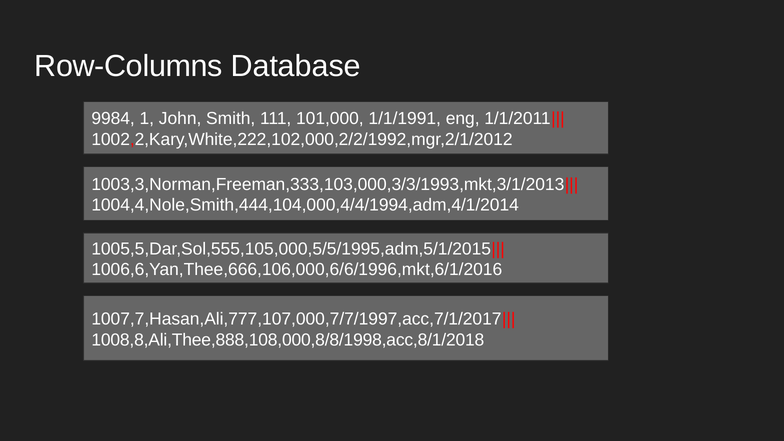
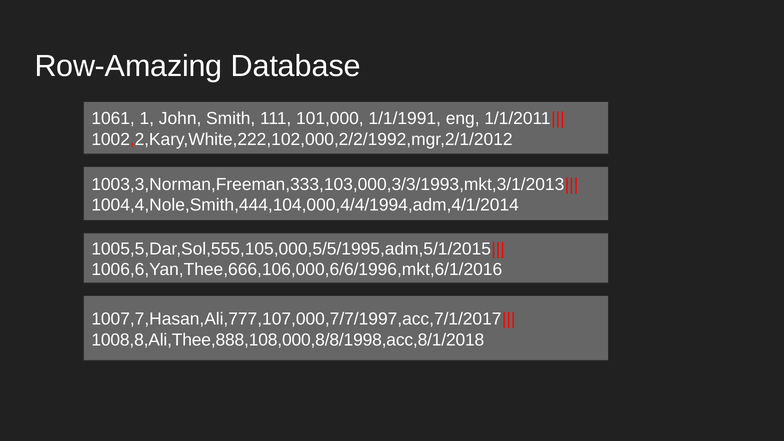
Row-Columns: Row-Columns -> Row-Amazing
9984: 9984 -> 1061
